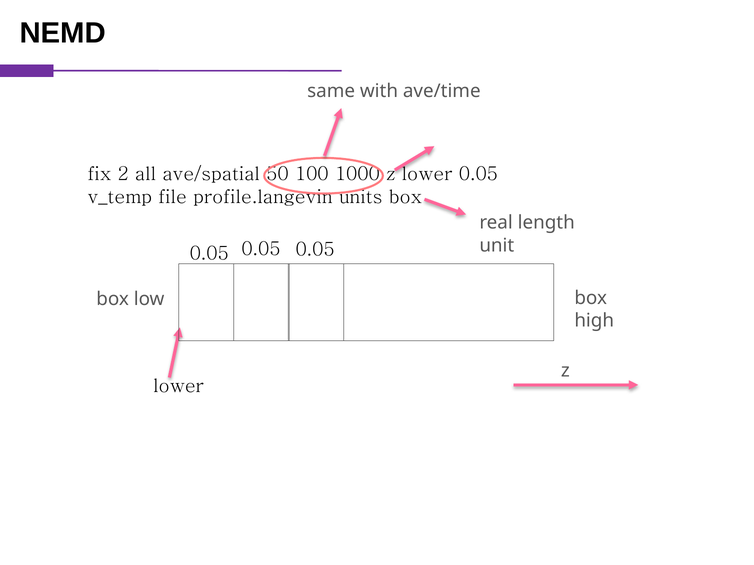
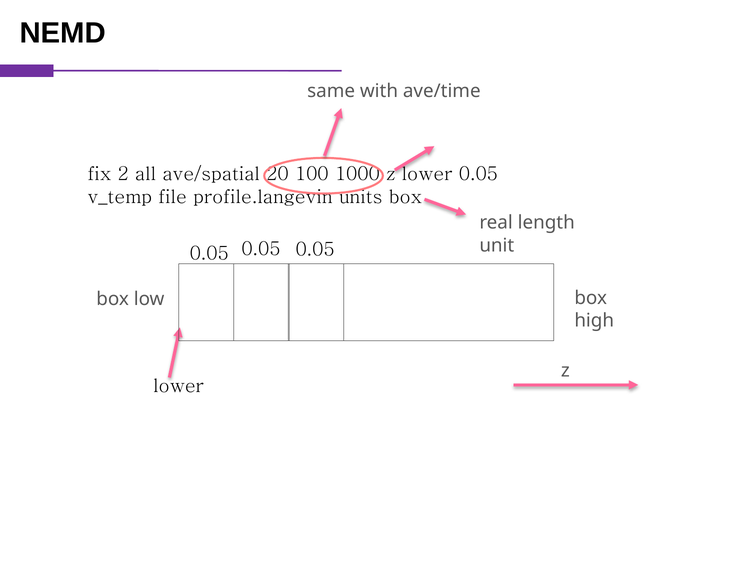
50: 50 -> 20
